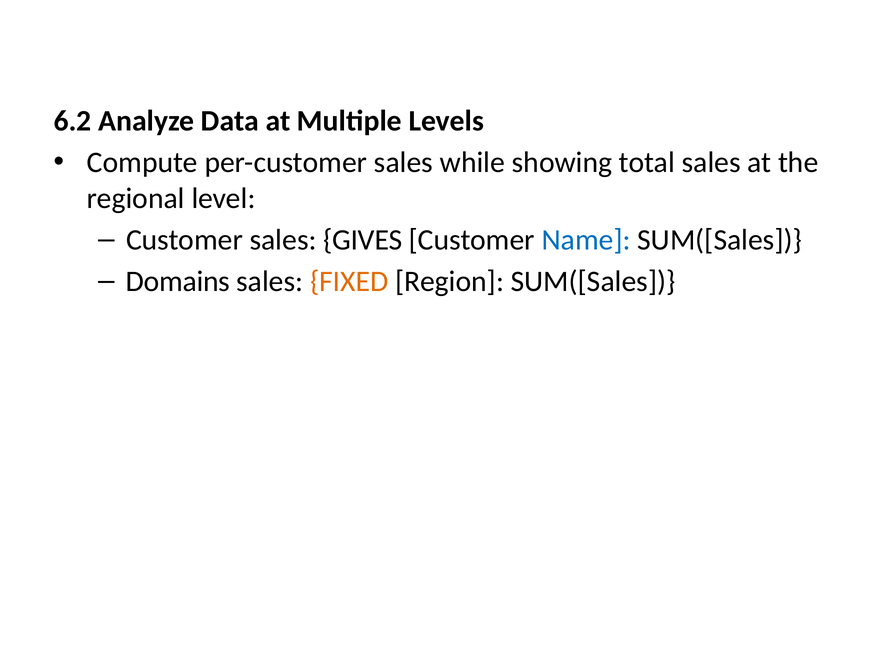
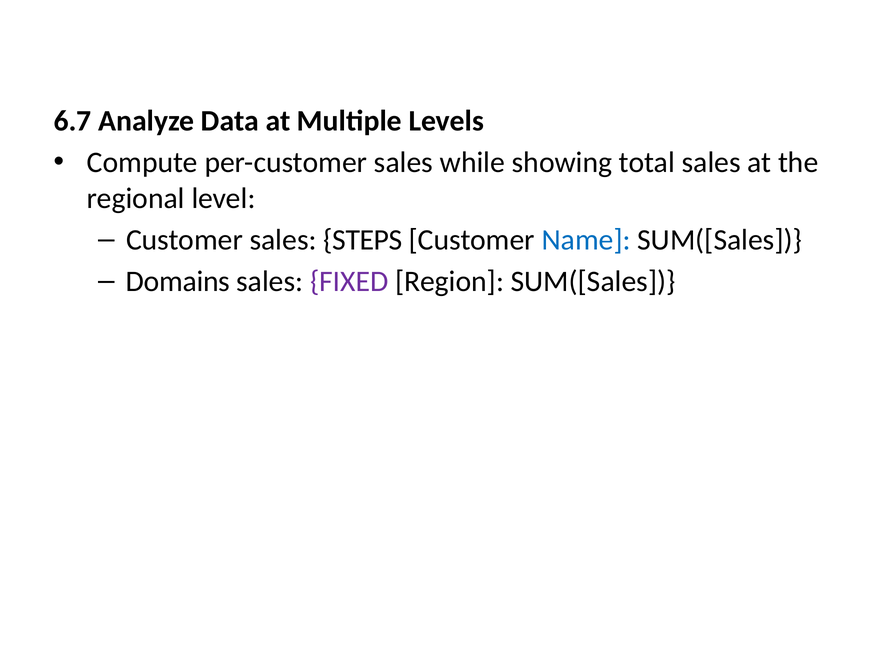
6.2: 6.2 -> 6.7
GIVES: GIVES -> STEPS
FIXED colour: orange -> purple
